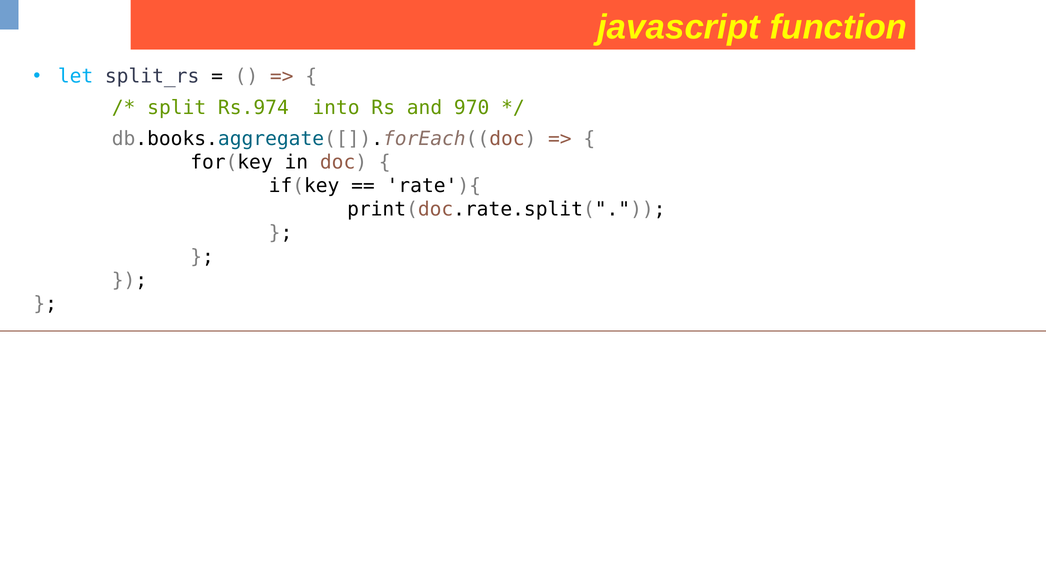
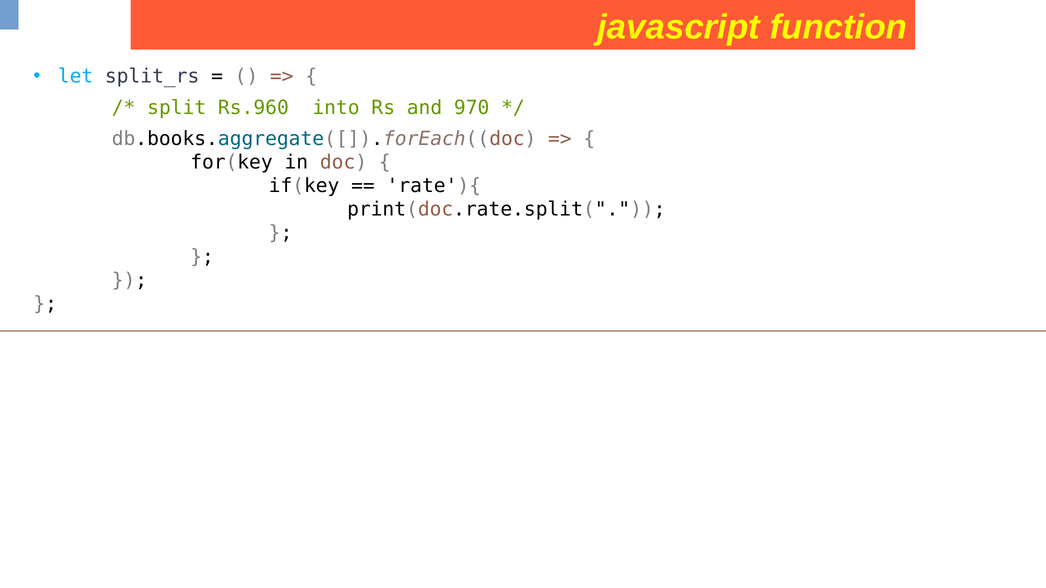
Rs.974: Rs.974 -> Rs.960
